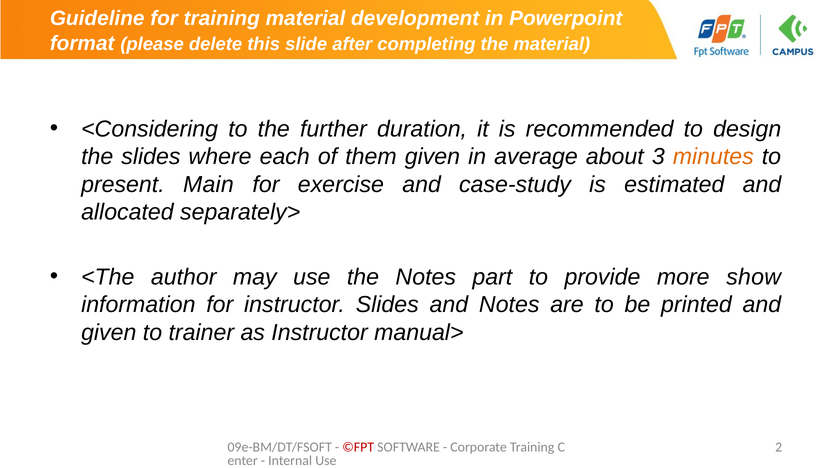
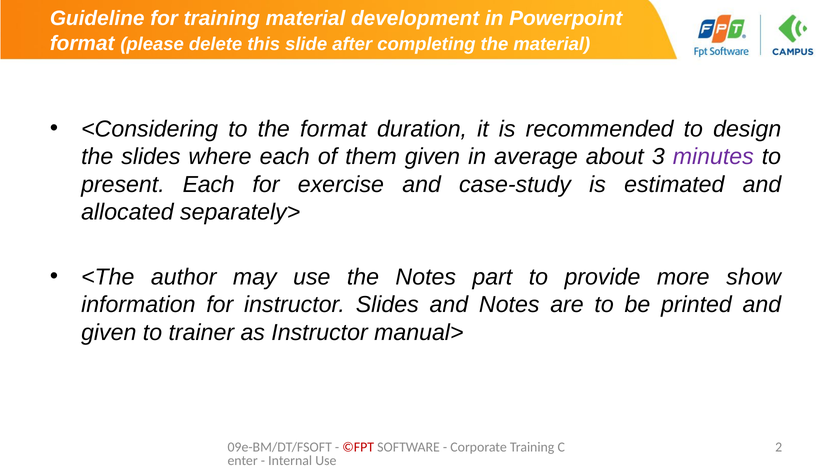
the further: further -> format
minutes colour: orange -> purple
present Main: Main -> Each
